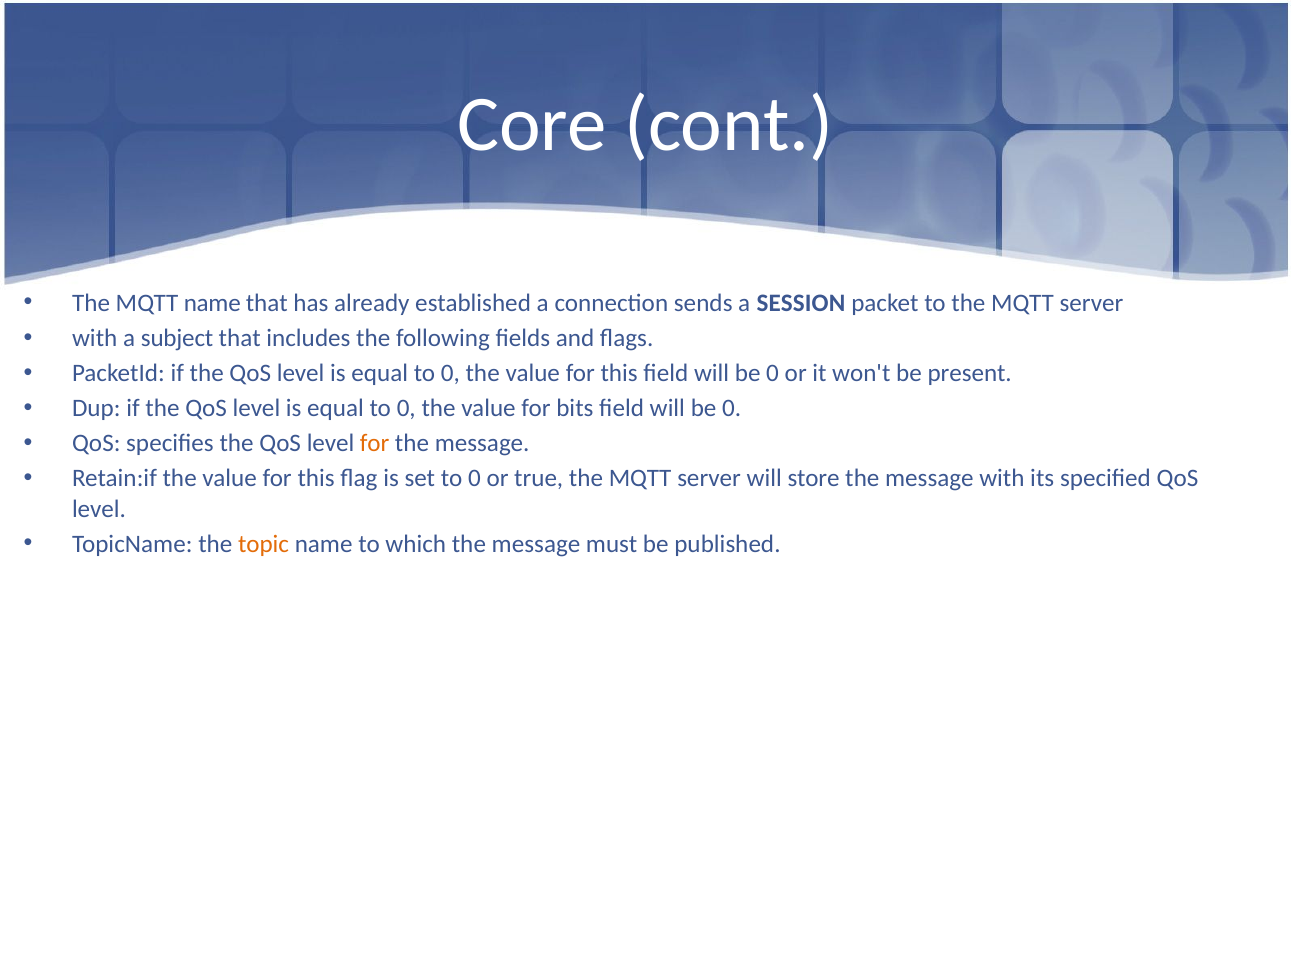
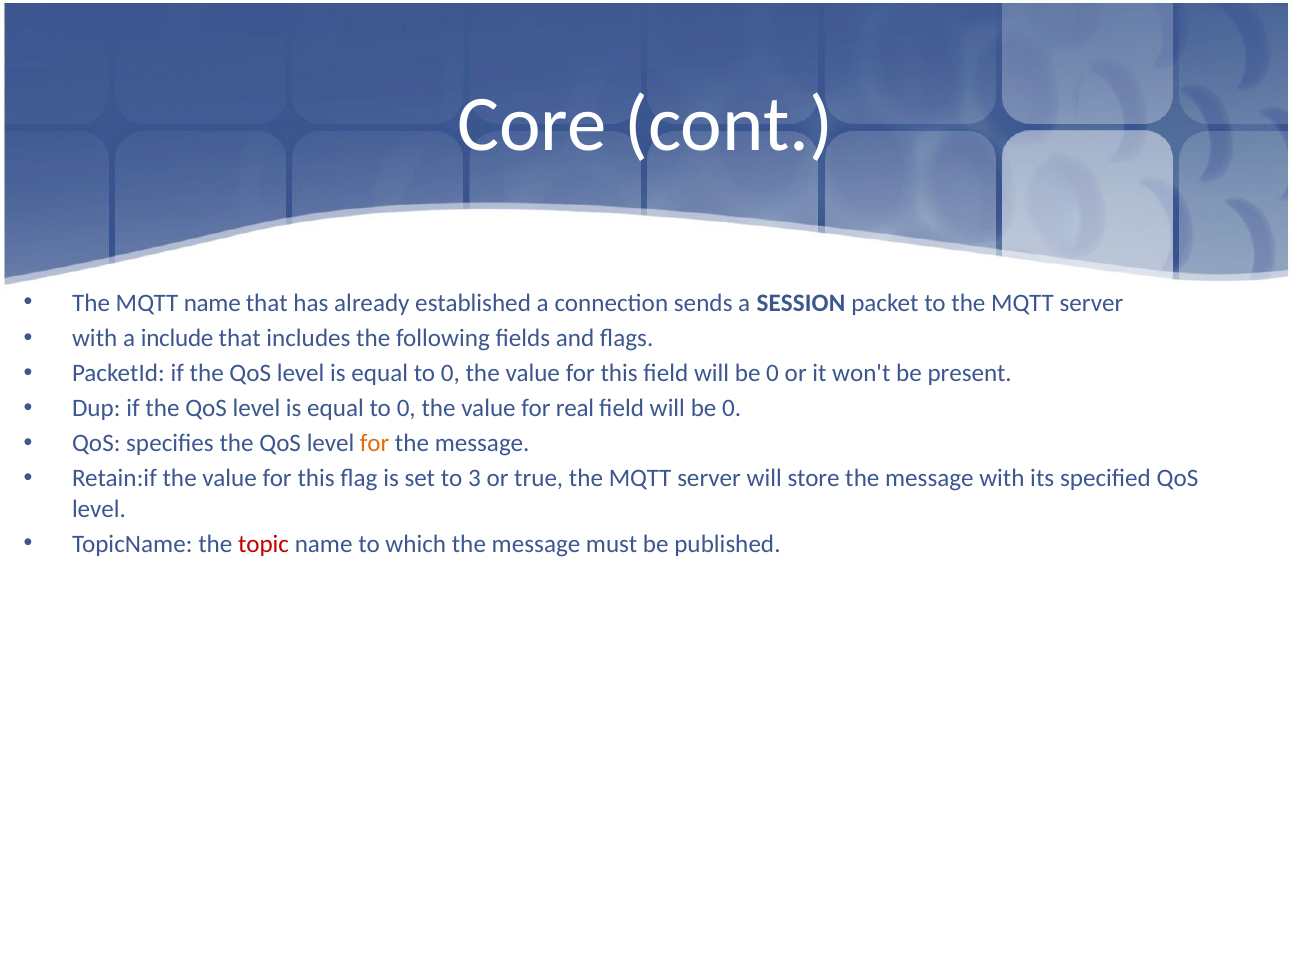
subject: subject -> include
bits: bits -> real
set to 0: 0 -> 3
topic colour: orange -> red
